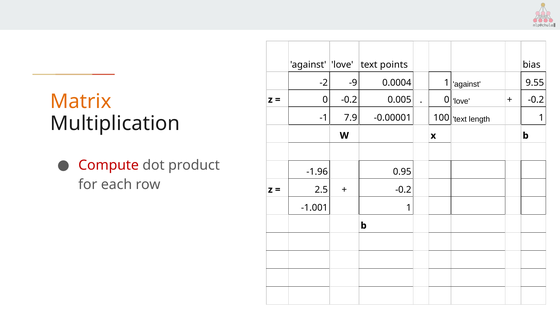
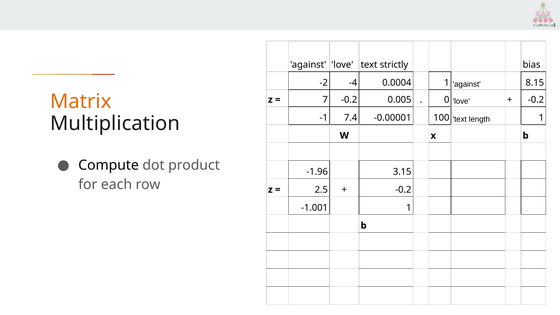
points: points -> strictly
-9: -9 -> -4
9.55: 9.55 -> 8.15
0 at (325, 100): 0 -> 7
7.9: 7.9 -> 7.4
Compute colour: red -> black
0.95: 0.95 -> 3.15
